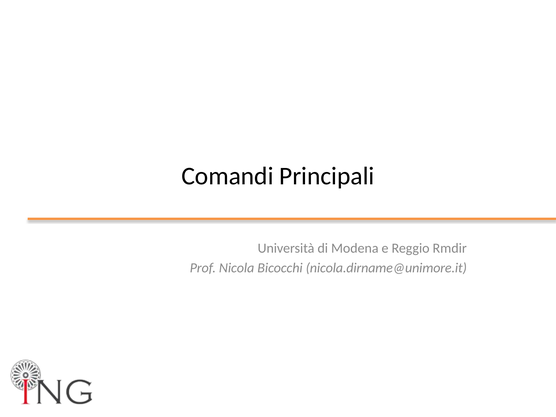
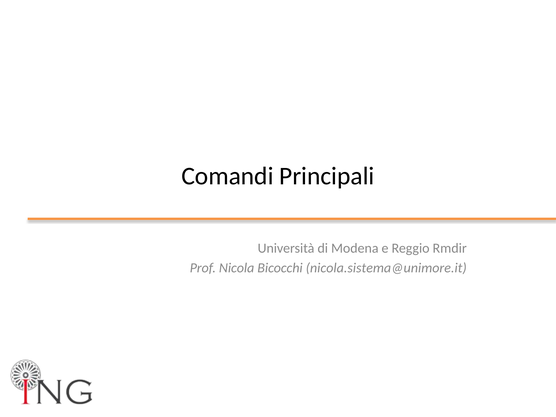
nicola.dirname@unimore.it: nicola.dirname@unimore.it -> nicola.sistema@unimore.it
